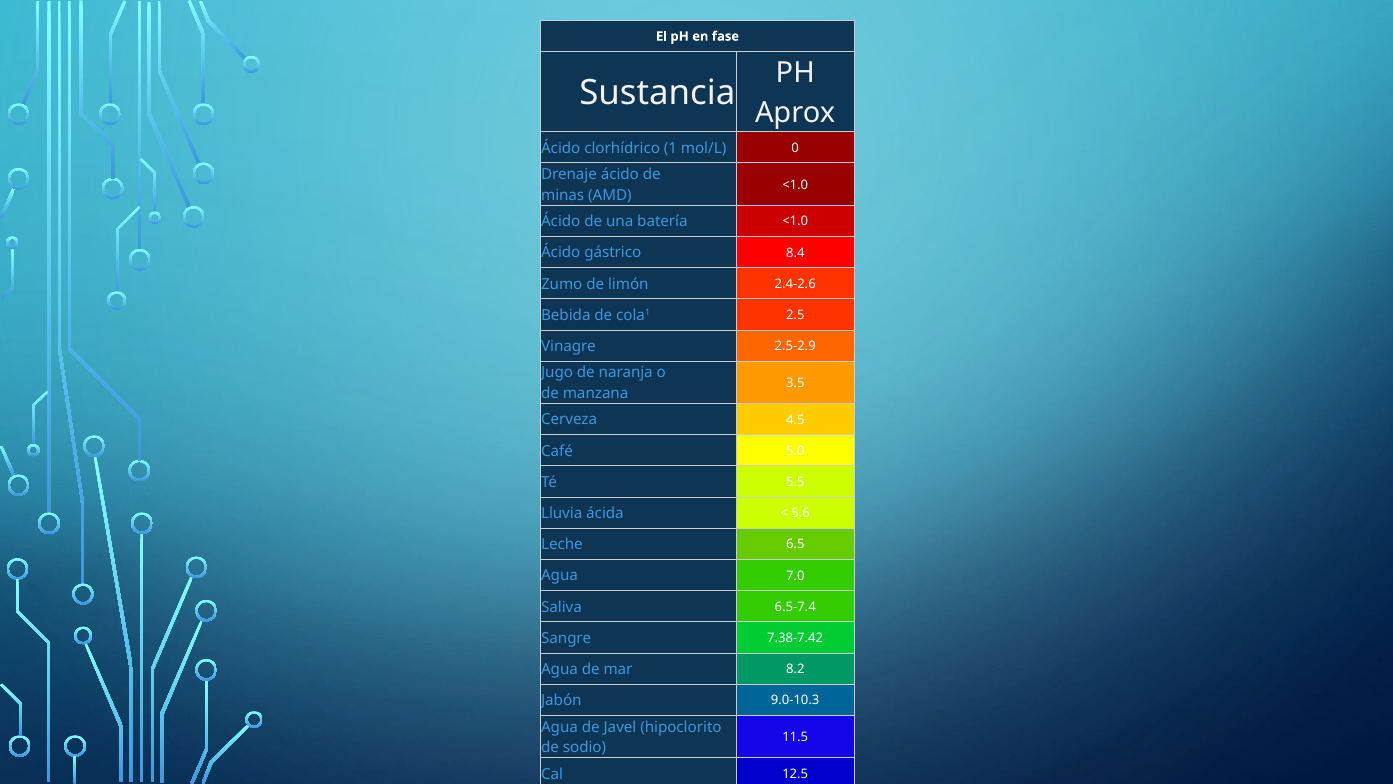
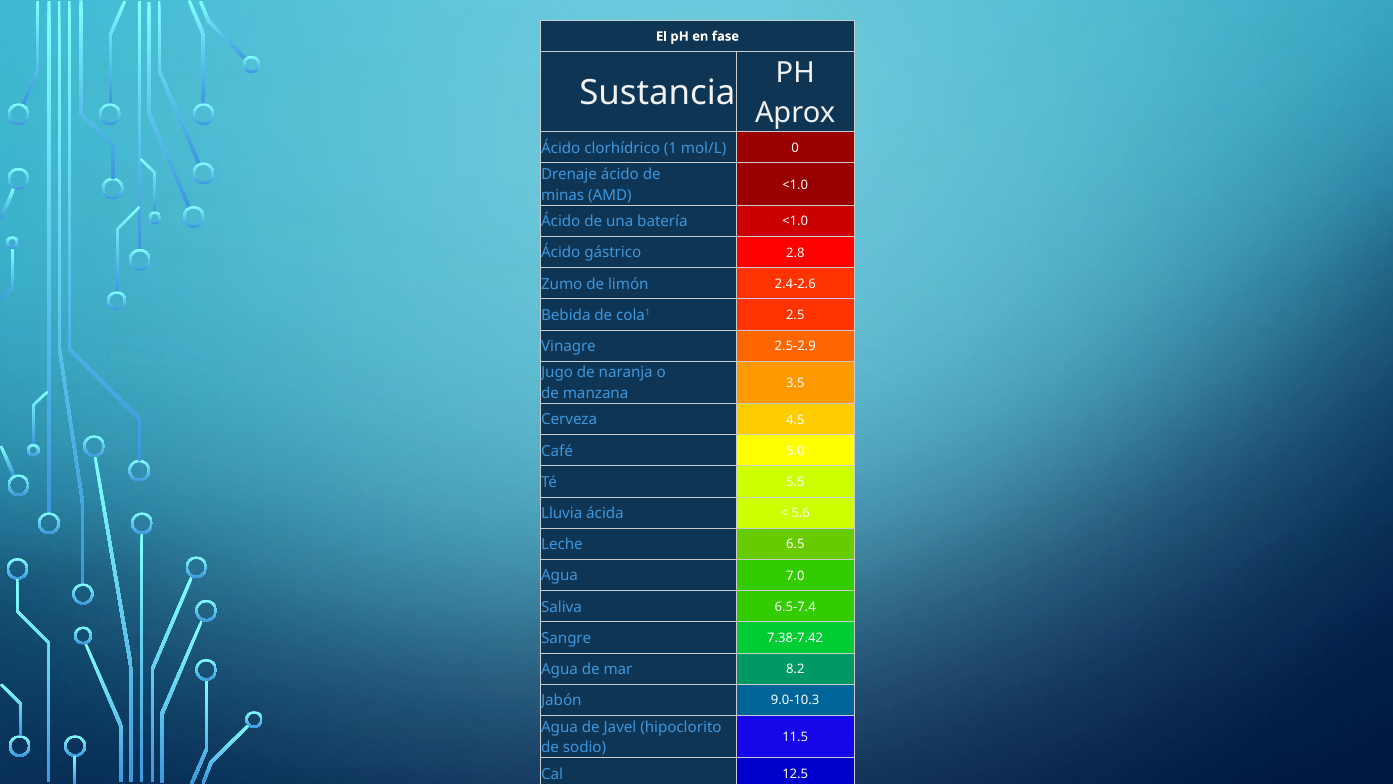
8.4: 8.4 -> 2.8
